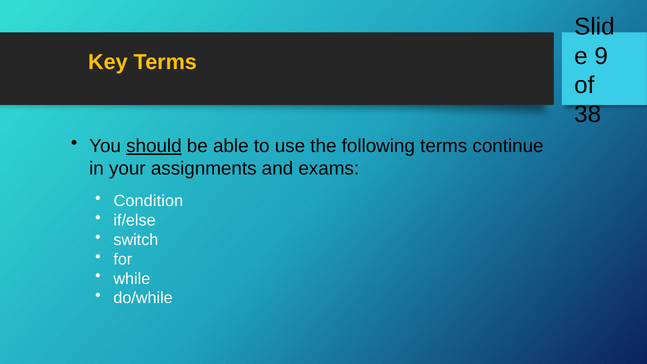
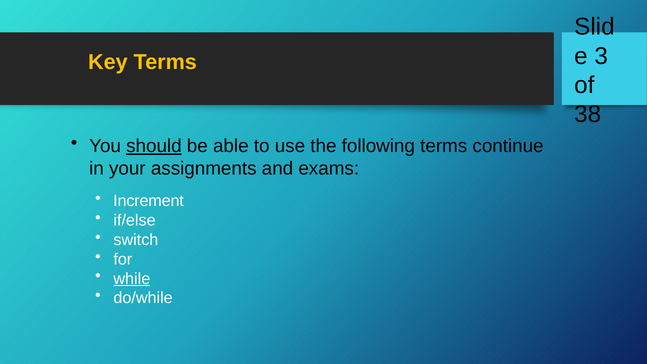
9: 9 -> 3
Condition: Condition -> Increment
while underline: none -> present
